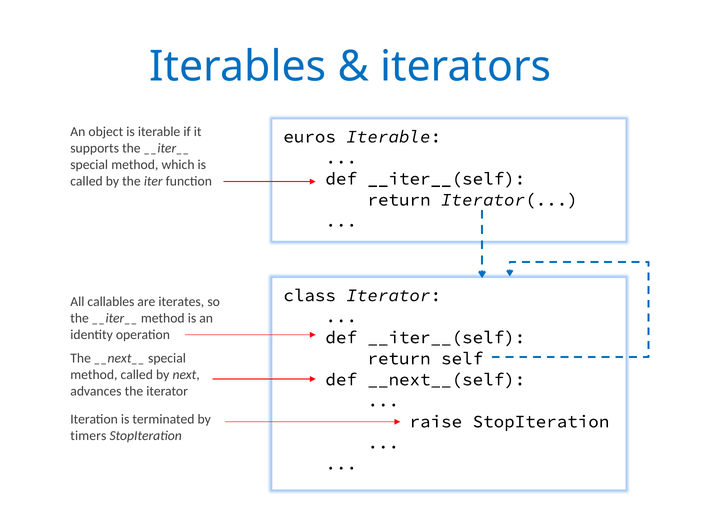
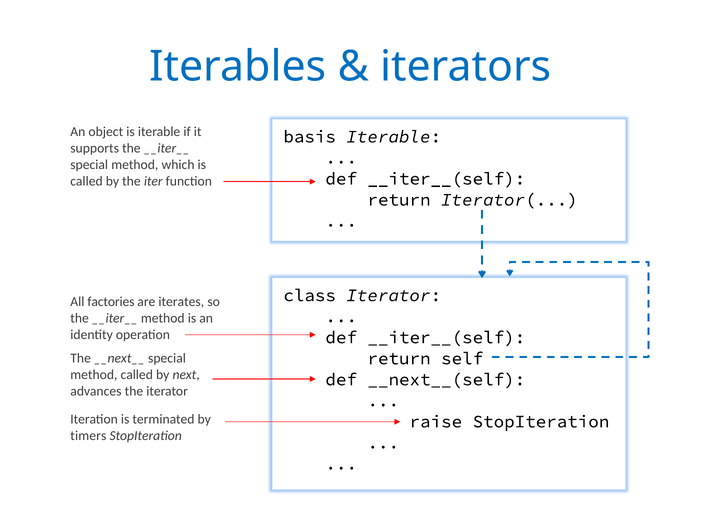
euros: euros -> basis
callables: callables -> factories
